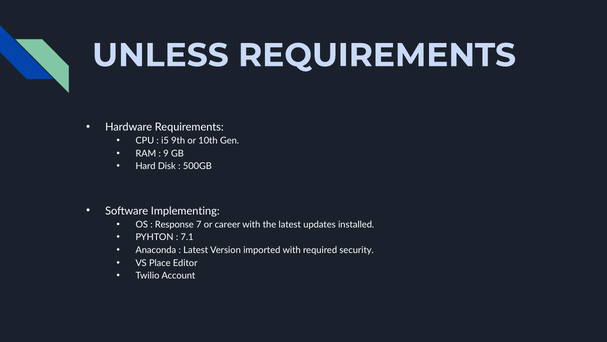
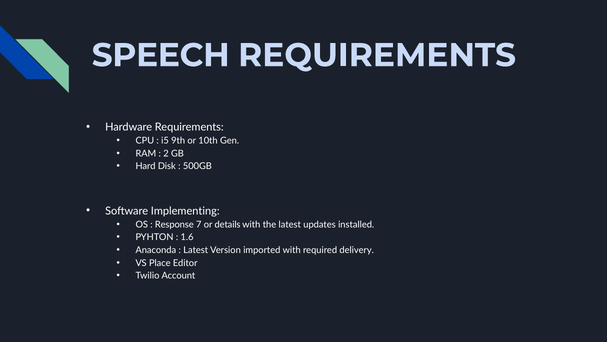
UNLESS: UNLESS -> SPEECH
9: 9 -> 2
career: career -> details
7.1: 7.1 -> 1.6
security: security -> delivery
